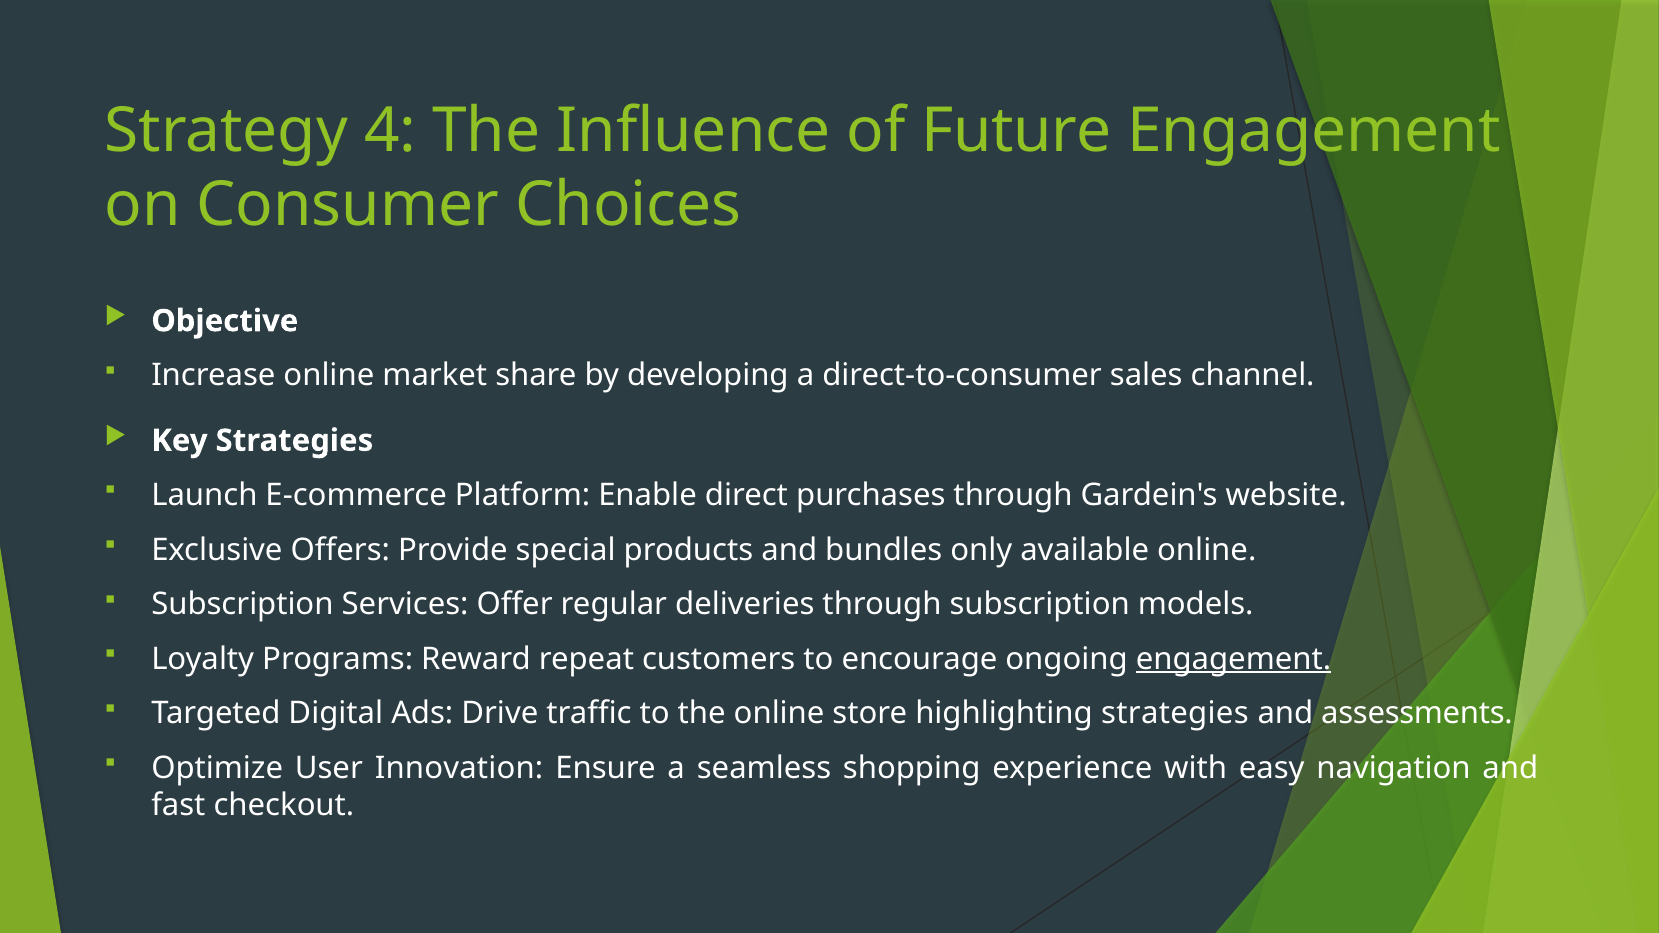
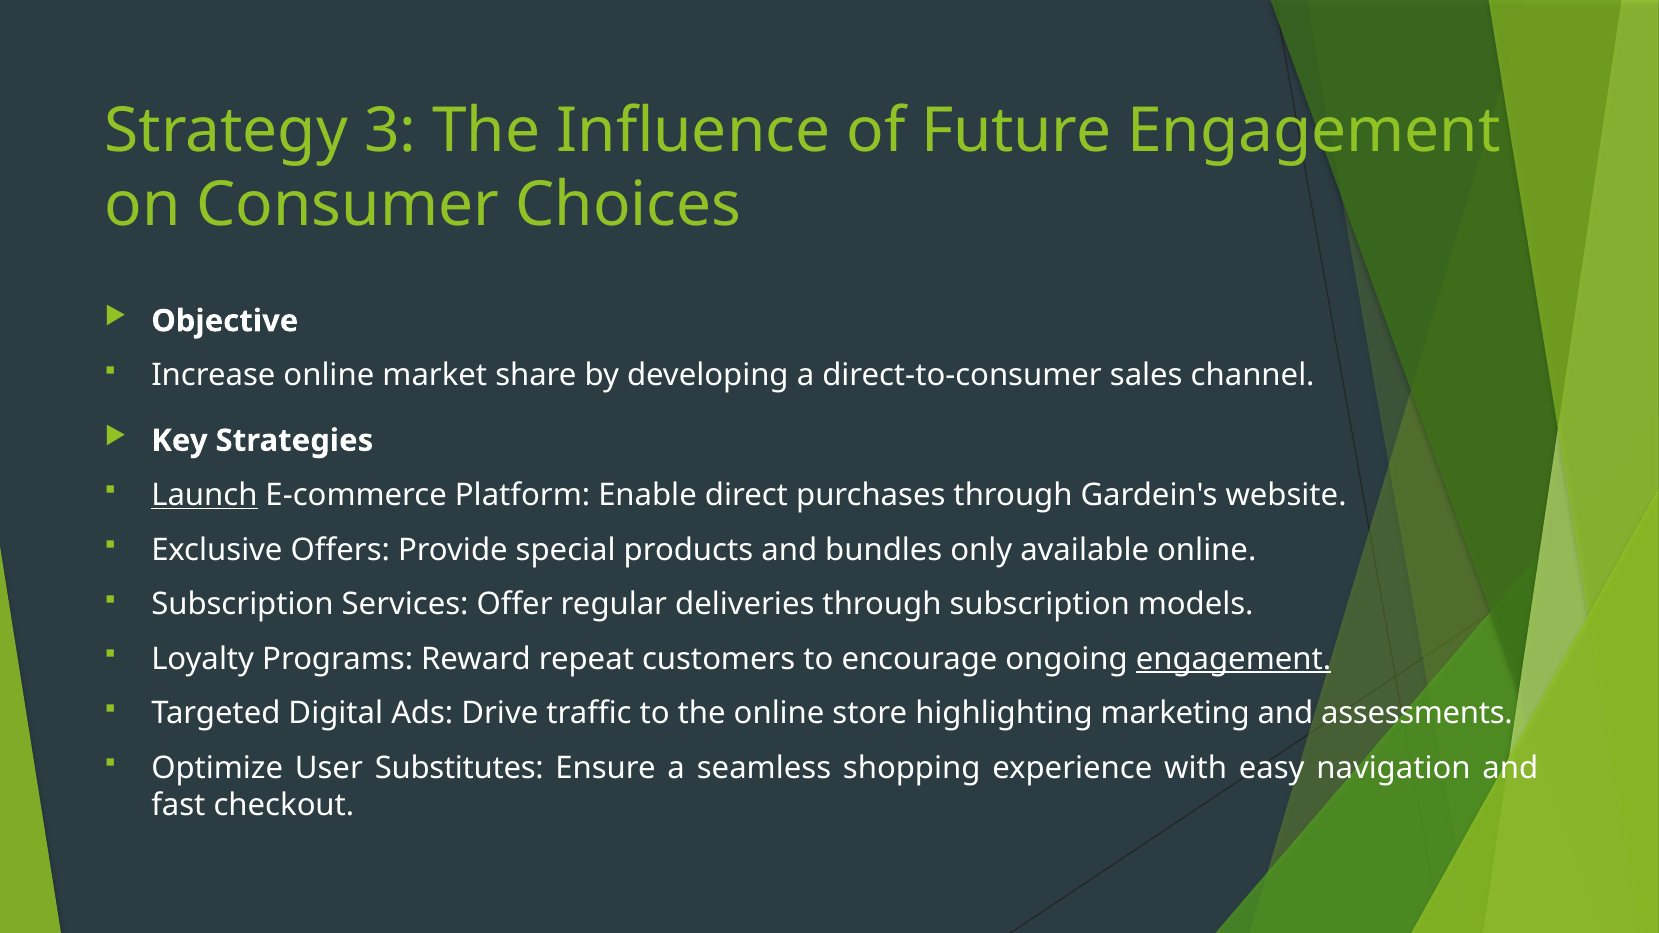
4: 4 -> 3
Launch underline: none -> present
highlighting strategies: strategies -> marketing
Innovation: Innovation -> Substitutes
